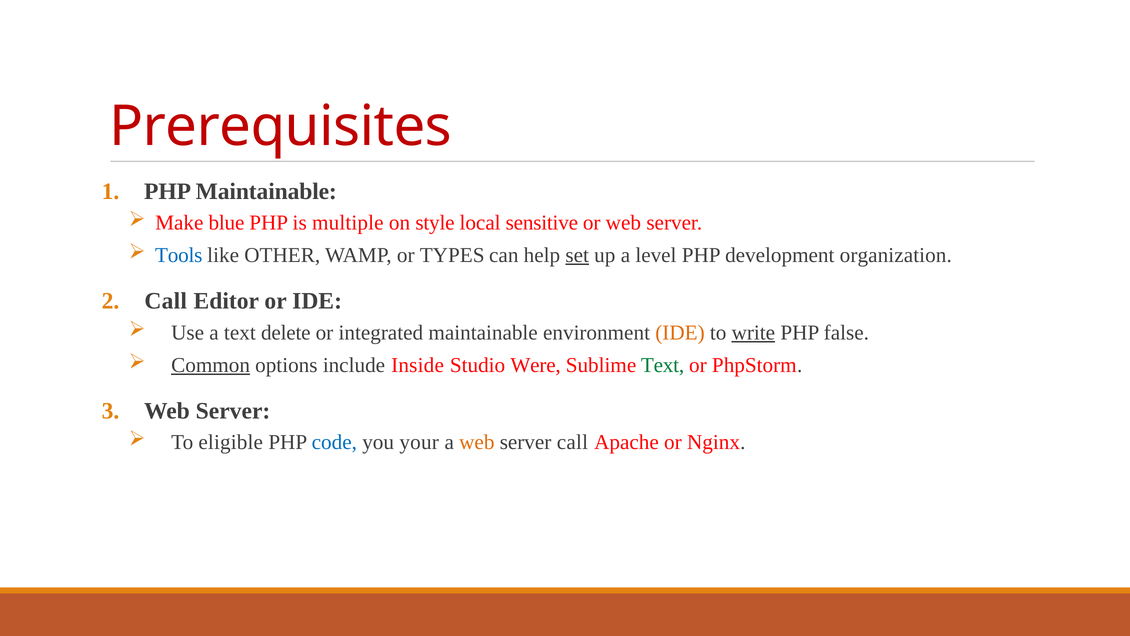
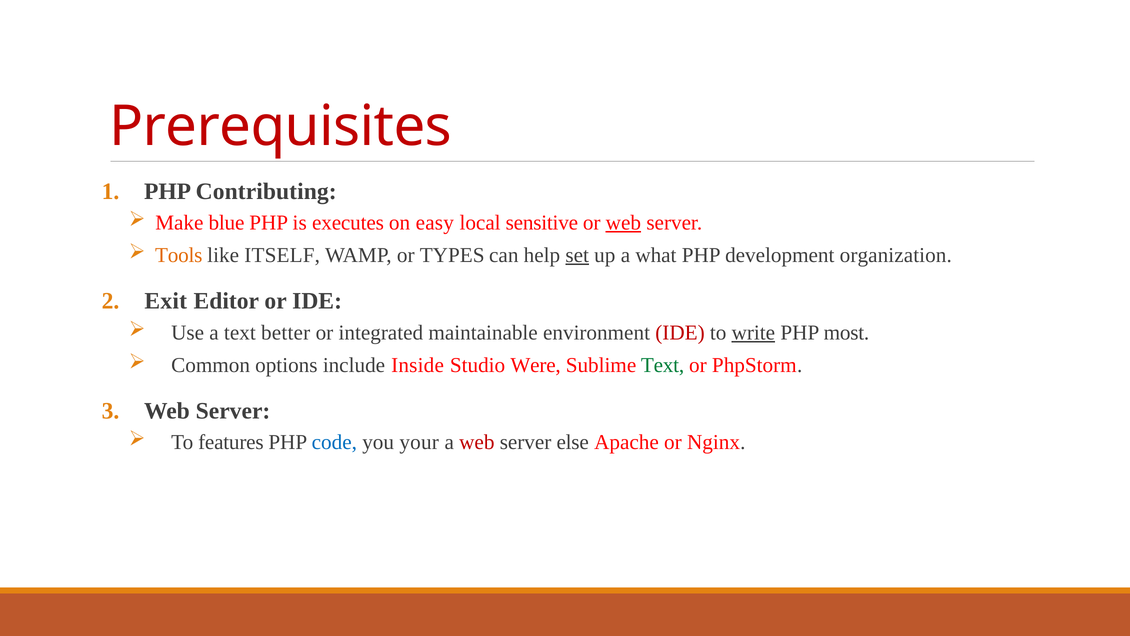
PHP Maintainable: Maintainable -> Contributing
multiple: multiple -> executes
style: style -> easy
web at (623, 223) underline: none -> present
Tools colour: blue -> orange
OTHER: OTHER -> ITSELF
level: level -> what
Call at (166, 301): Call -> Exit
delete: delete -> better
IDE at (680, 332) colour: orange -> red
false: false -> most
Common underline: present -> none
eligible: eligible -> features
web at (477, 442) colour: orange -> red
server call: call -> else
